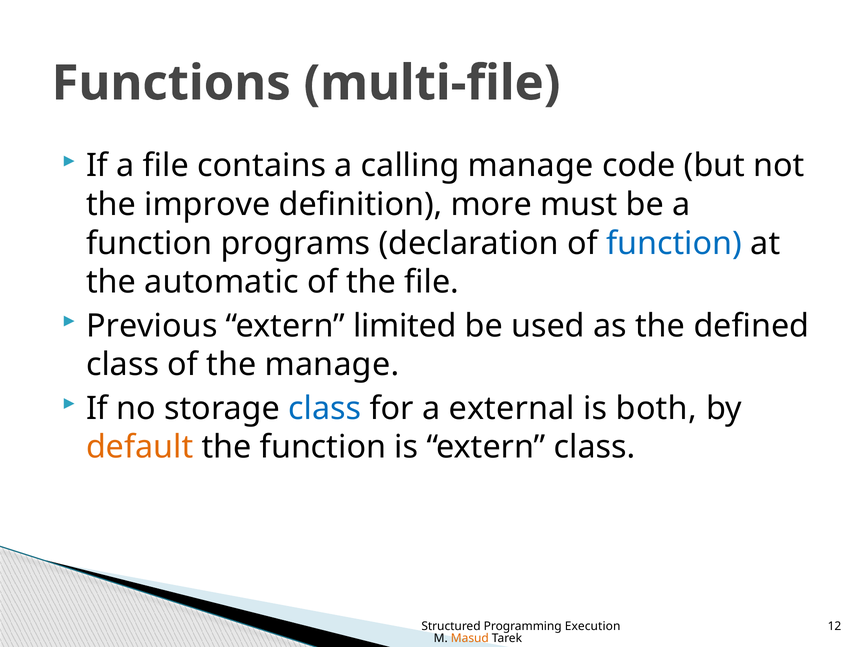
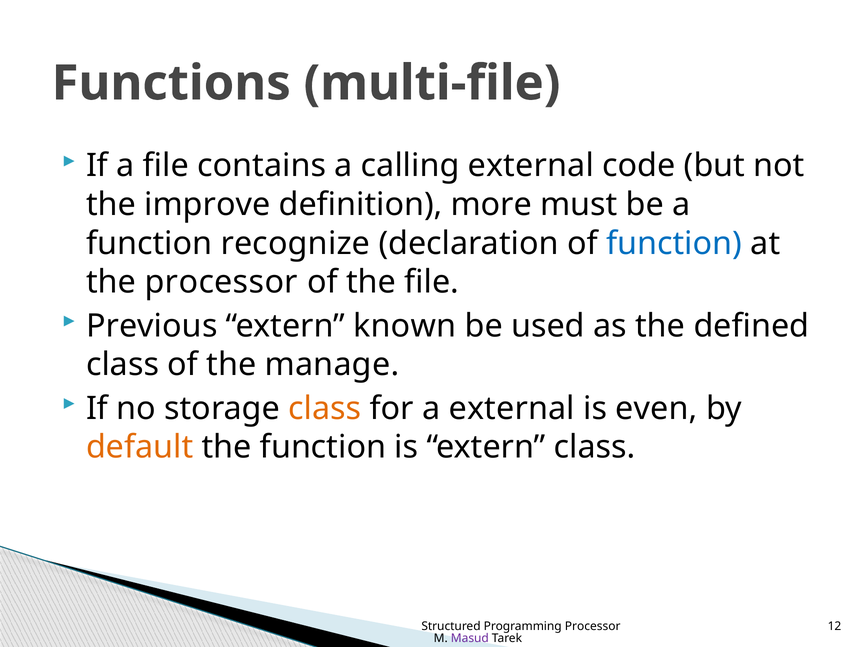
calling manage: manage -> external
programs: programs -> recognize
the automatic: automatic -> processor
limited: limited -> known
class at (325, 408) colour: blue -> orange
both: both -> even
Programming Execution: Execution -> Processor
Masud colour: orange -> purple
